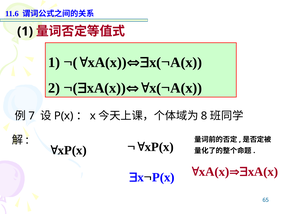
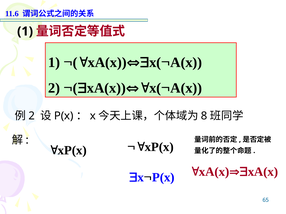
7 at (32, 116): 7 -> 2
